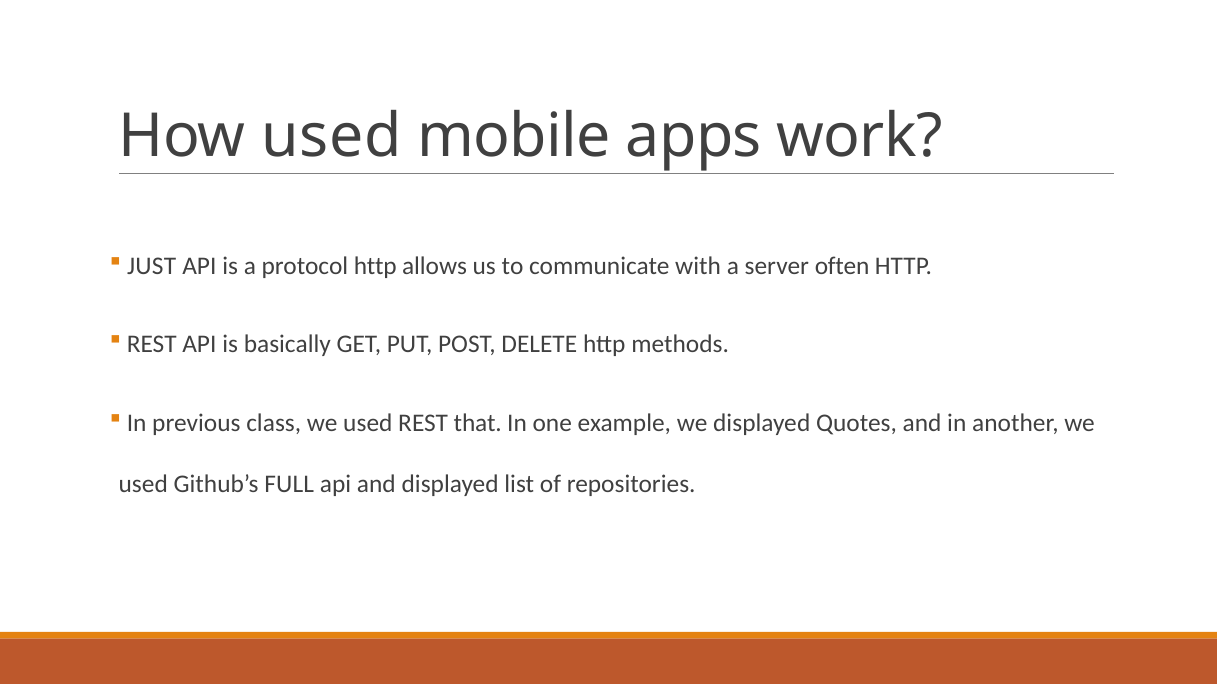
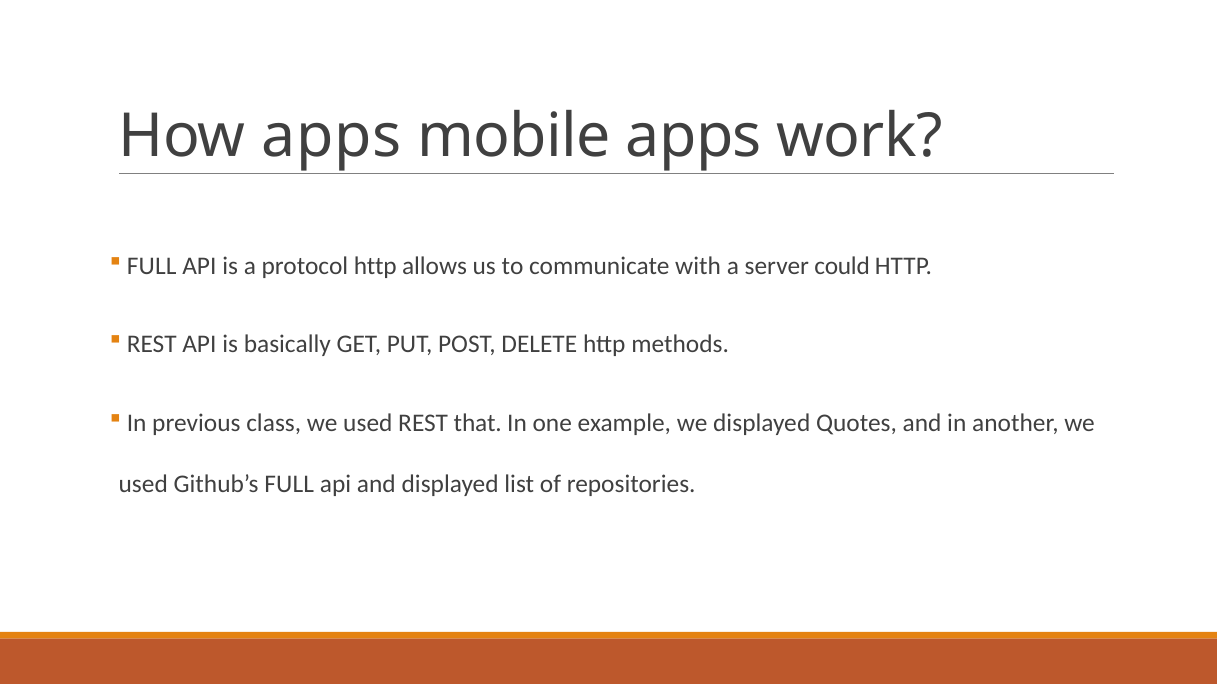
How used: used -> apps
JUST at (152, 266): JUST -> FULL
often: often -> could
